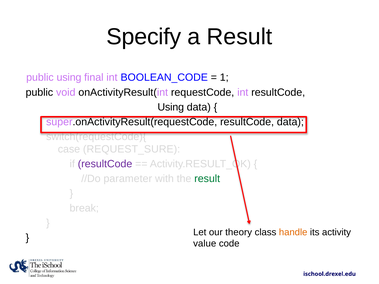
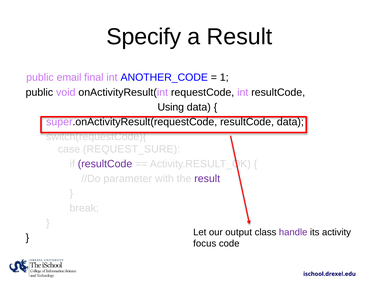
public using: using -> email
BOOLEAN_CODE: BOOLEAN_CODE -> ANOTHER_CODE
result at (207, 179) colour: green -> purple
theory: theory -> output
handle colour: orange -> purple
value: value -> focus
